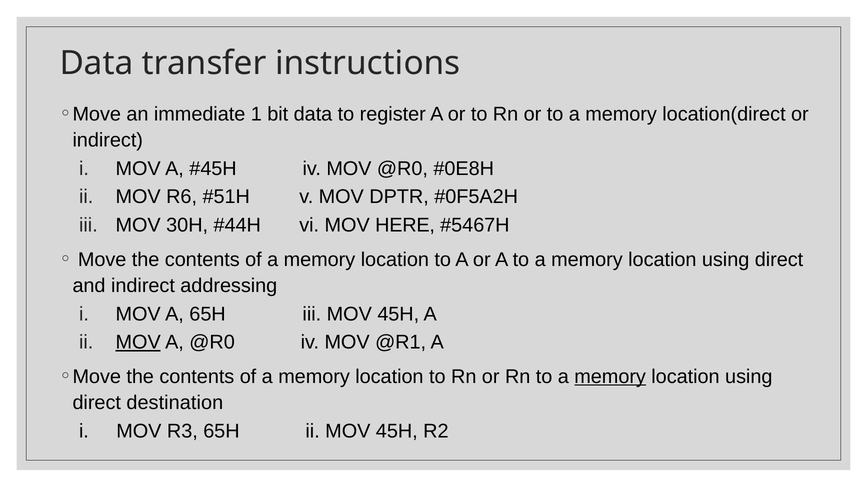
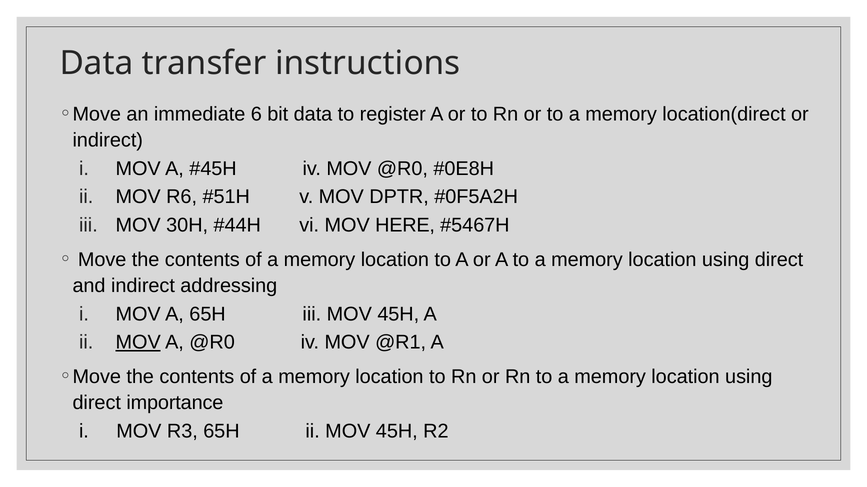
1: 1 -> 6
memory at (610, 377) underline: present -> none
destination: destination -> importance
